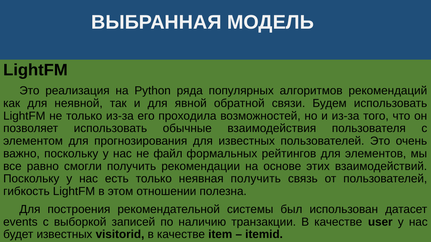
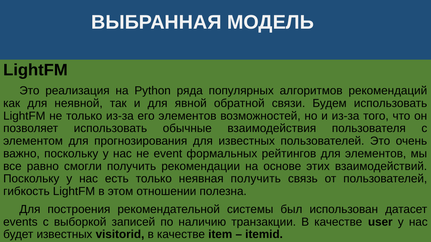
его проходила: проходила -> элементов
файл: файл -> event
